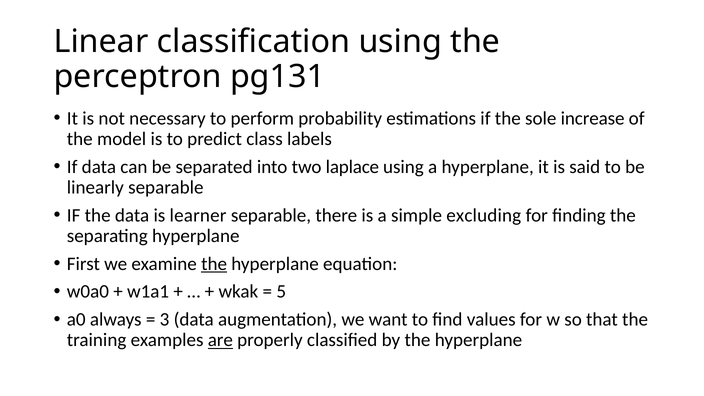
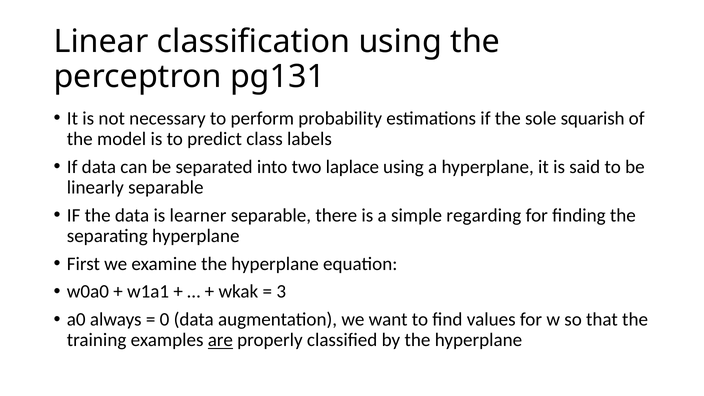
increase: increase -> squarish
excluding: excluding -> regarding
the at (214, 264) underline: present -> none
5: 5 -> 3
3: 3 -> 0
